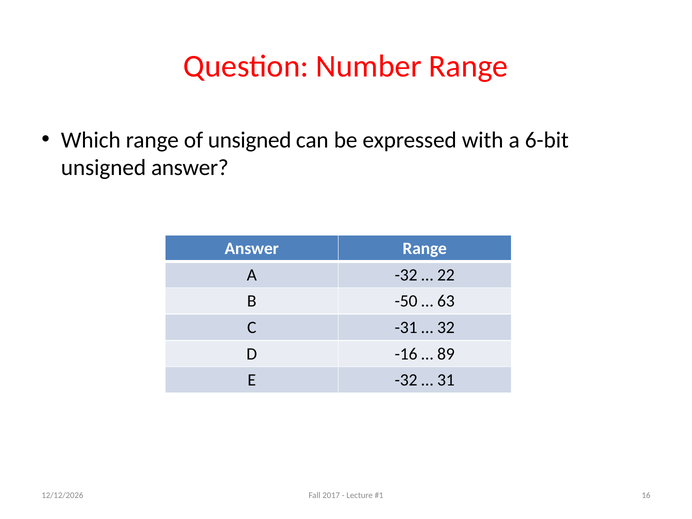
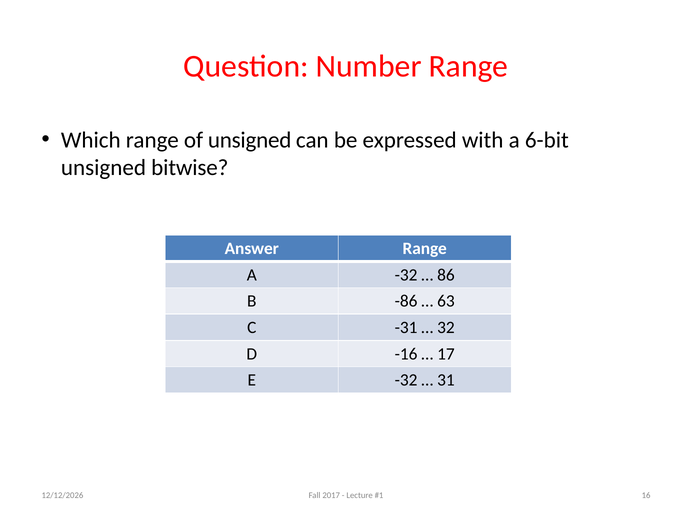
unsigned answer: answer -> bitwise
22: 22 -> 86
-50: -50 -> -86
89: 89 -> 17
